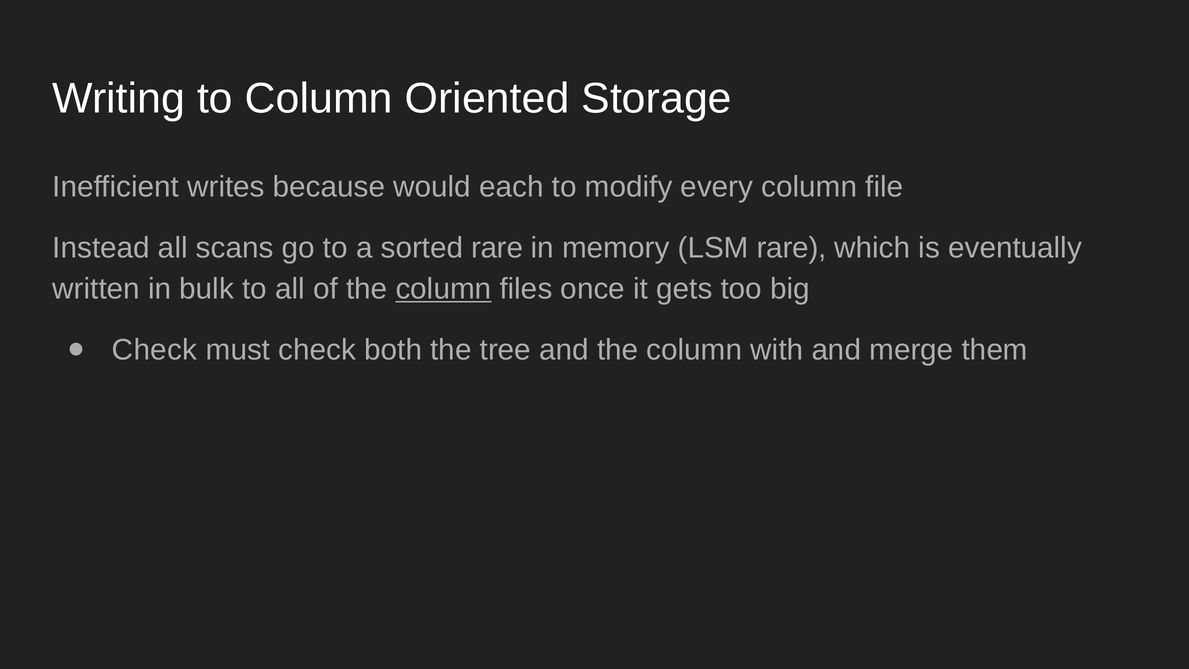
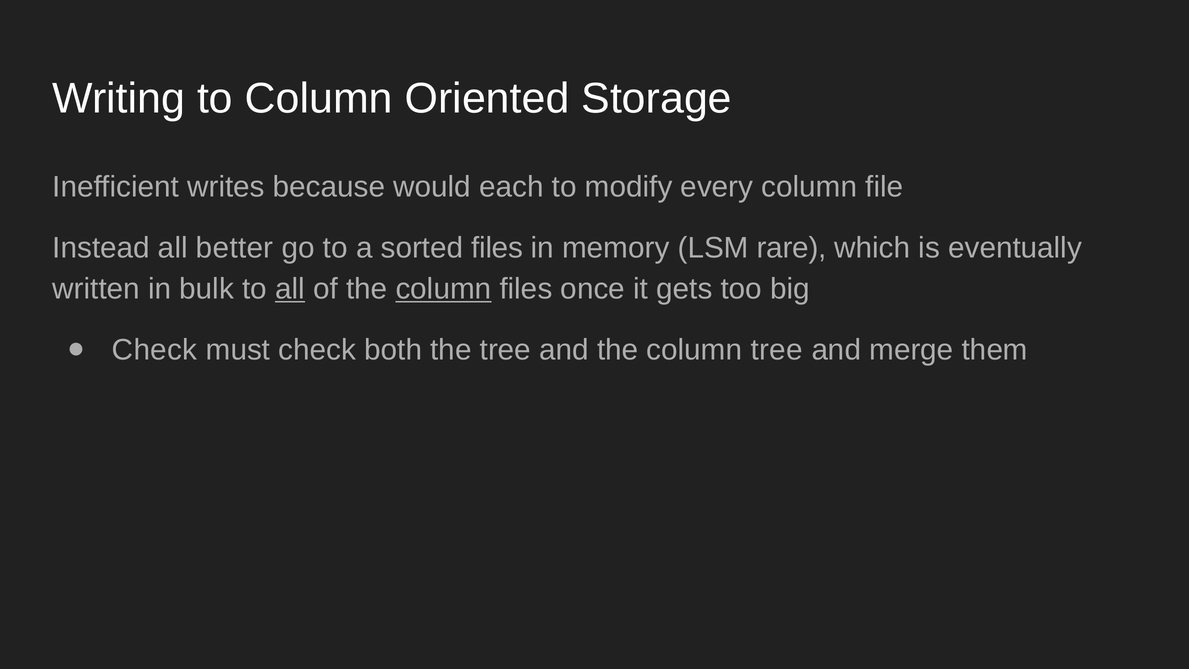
scans: scans -> better
sorted rare: rare -> files
all at (290, 289) underline: none -> present
column with: with -> tree
